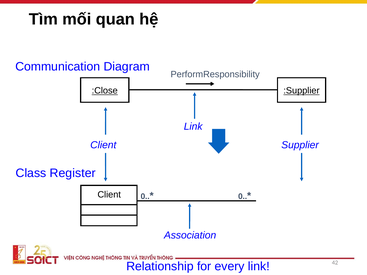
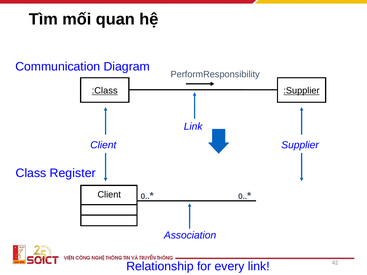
:Close: :Close -> :Class
